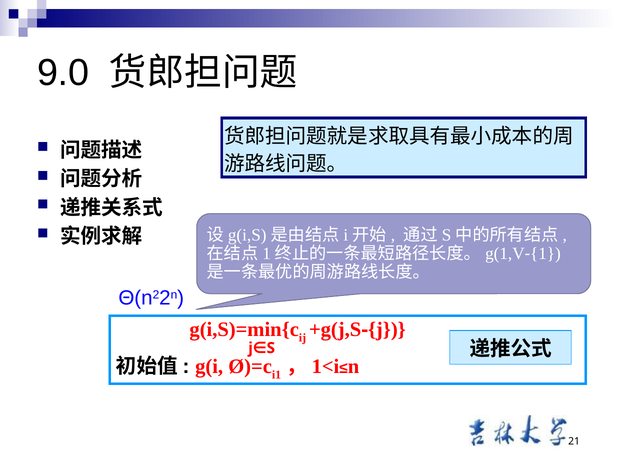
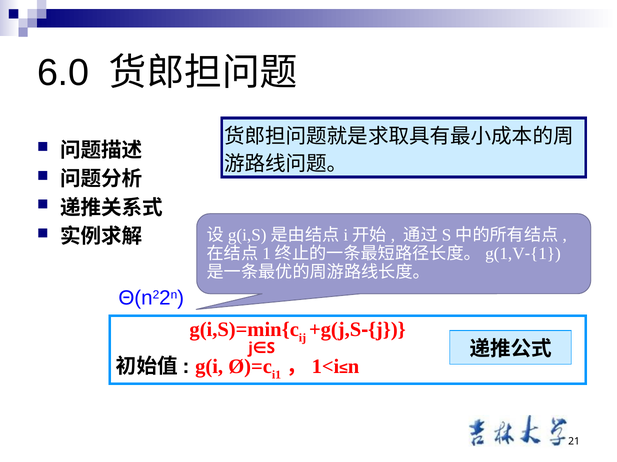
9.0: 9.0 -> 6.0
